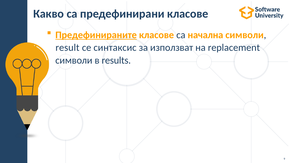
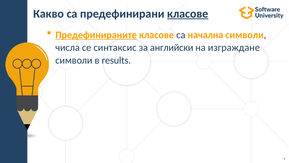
класове at (188, 14) underline: none -> present
result: result -> числа
използват: използват -> английски
replacement: replacement -> изграждане
